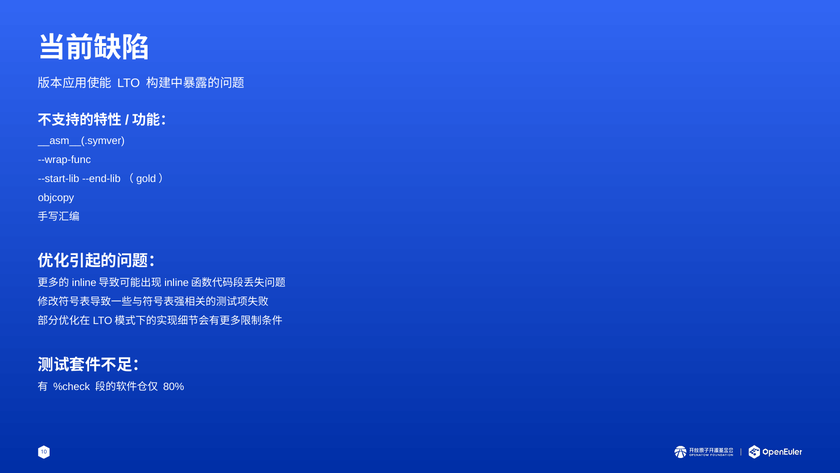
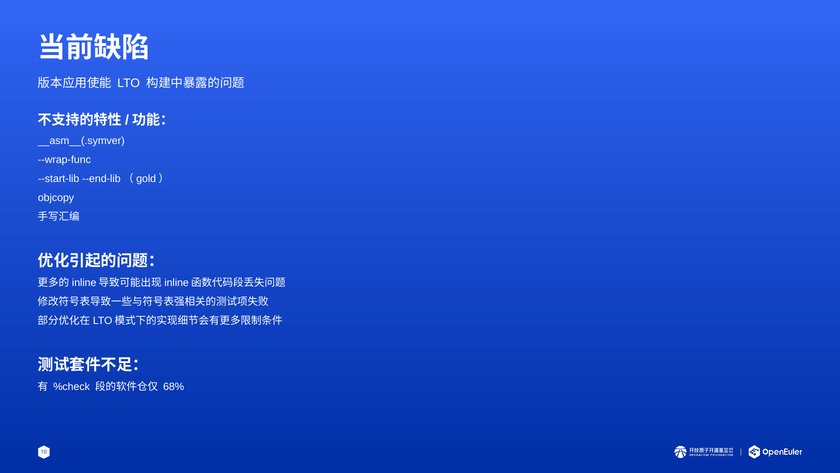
80%: 80% -> 68%
